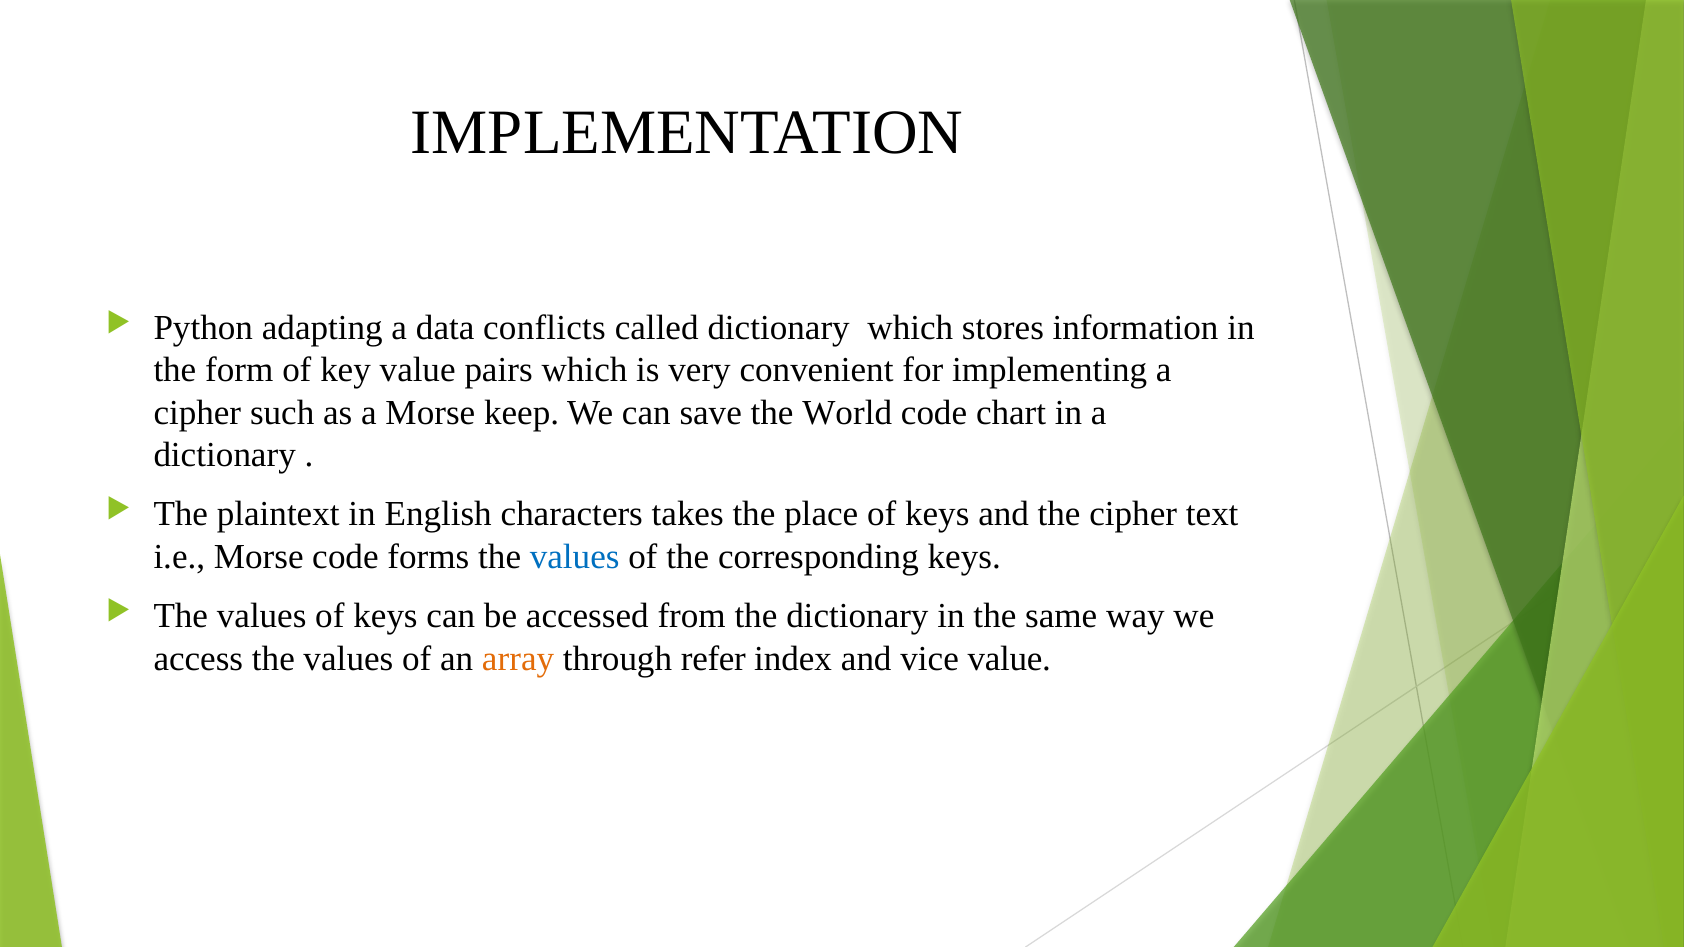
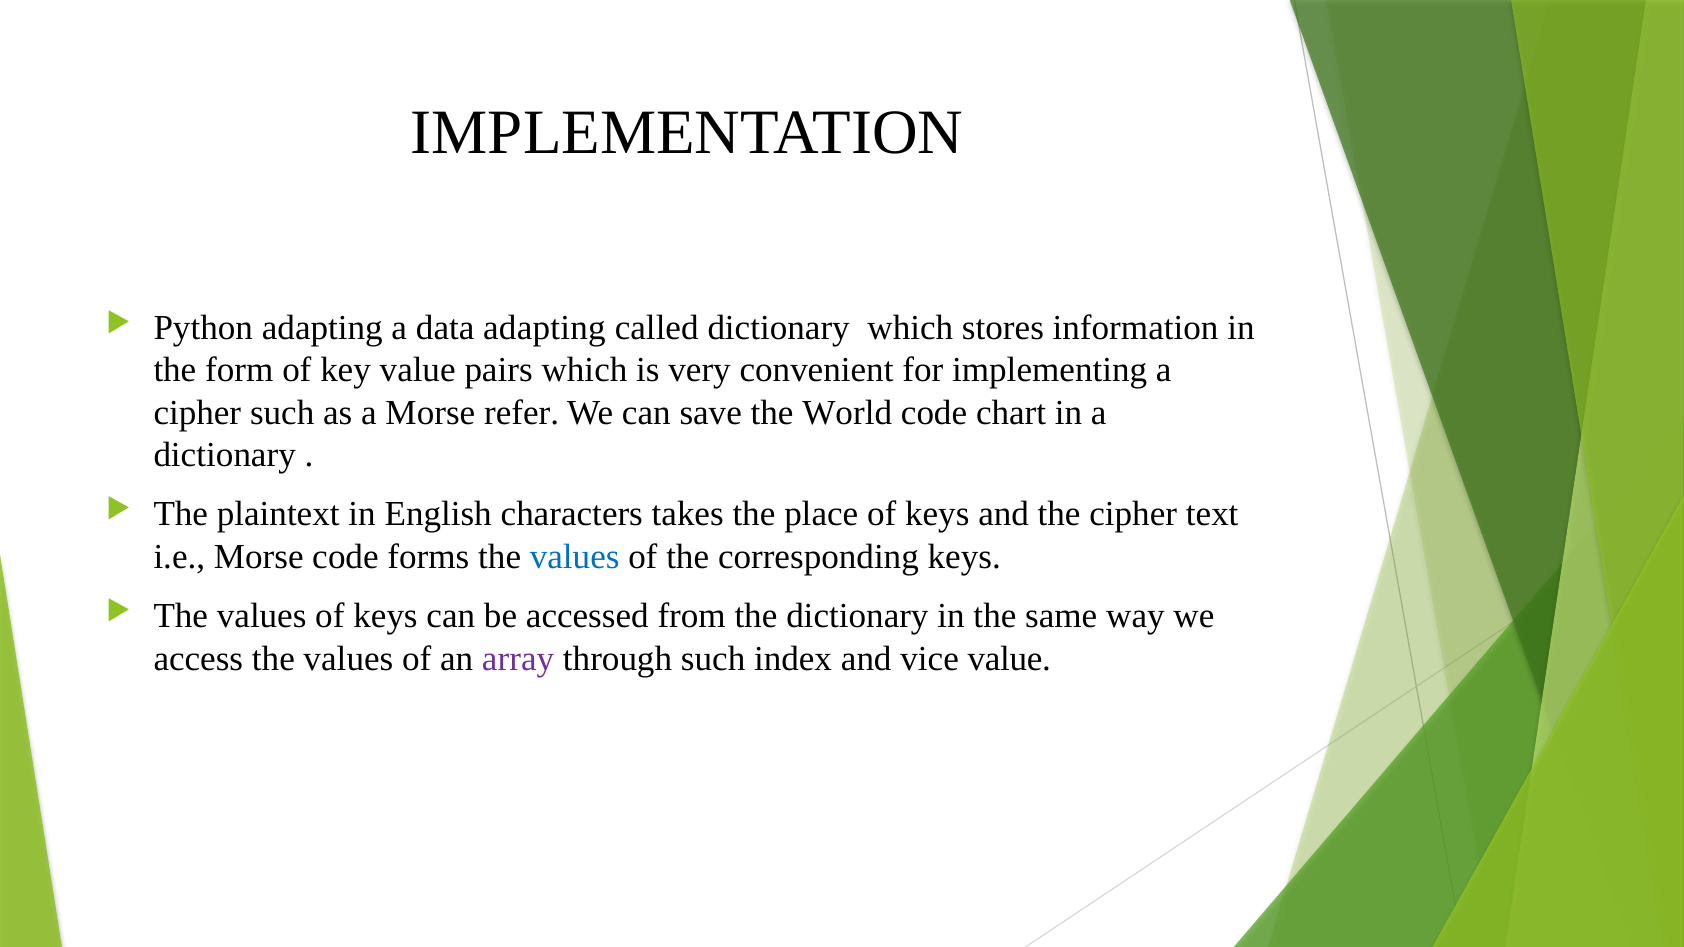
data conflicts: conflicts -> adapting
keep: keep -> refer
array colour: orange -> purple
through refer: refer -> such
